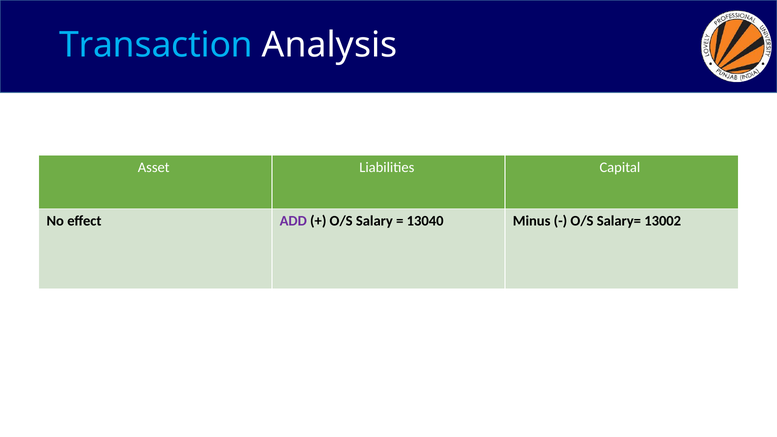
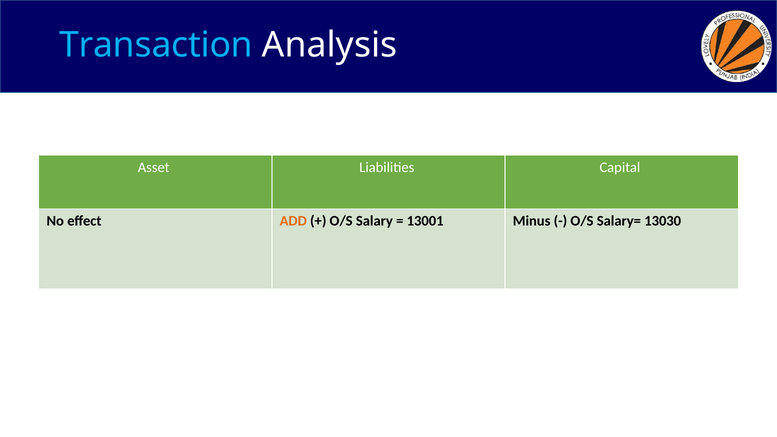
ADD colour: purple -> orange
13040: 13040 -> 13001
13002: 13002 -> 13030
